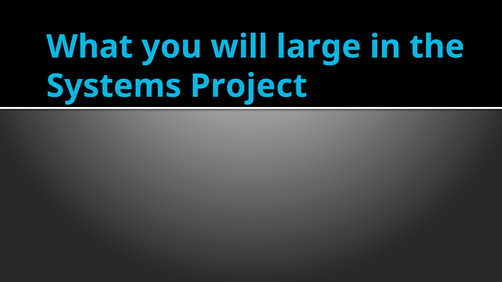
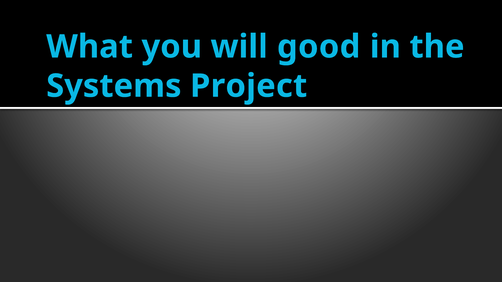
large: large -> good
